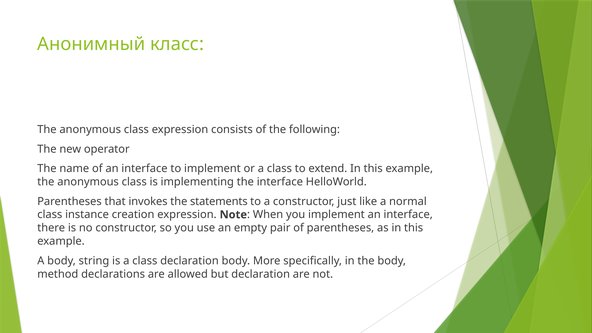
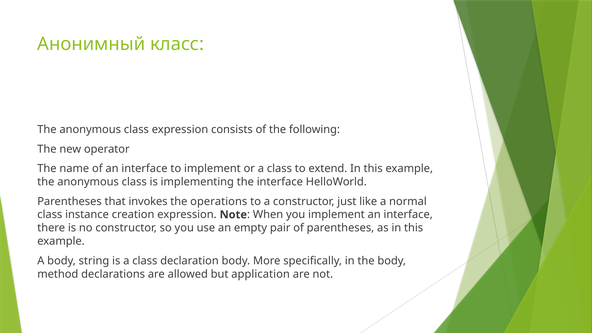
statements: statements -> operations
but declaration: declaration -> application
